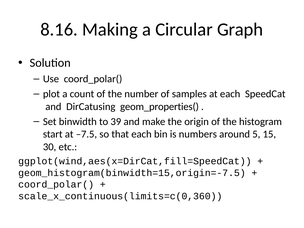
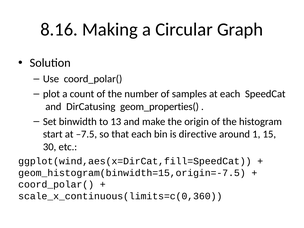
39: 39 -> 13
numbers: numbers -> directive
5: 5 -> 1
